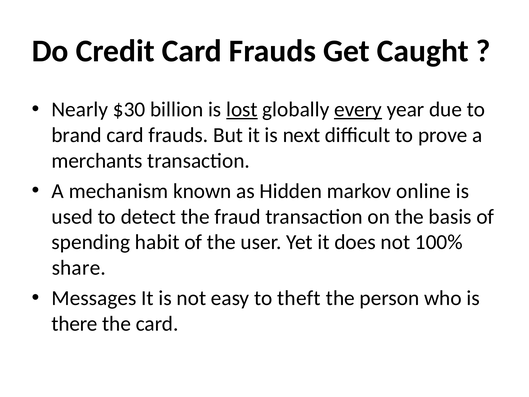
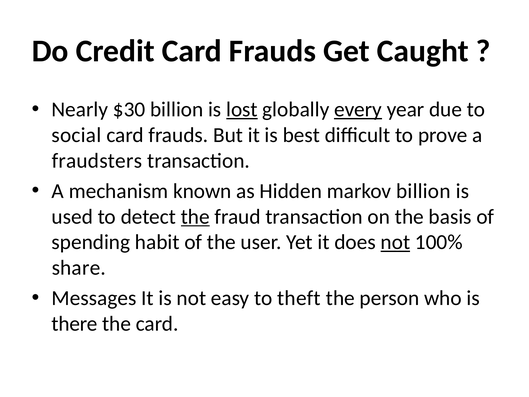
brand: brand -> social
next: next -> best
merchants: merchants -> fraudsters
markov online: online -> billion
the at (195, 217) underline: none -> present
not at (395, 242) underline: none -> present
